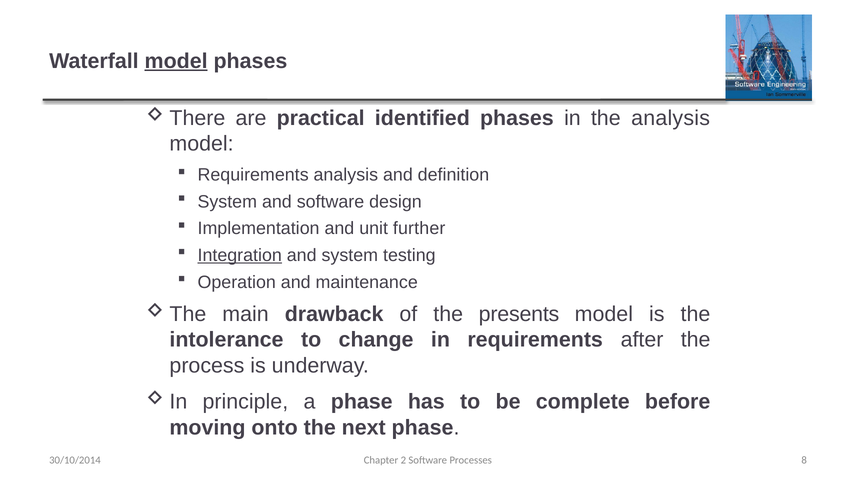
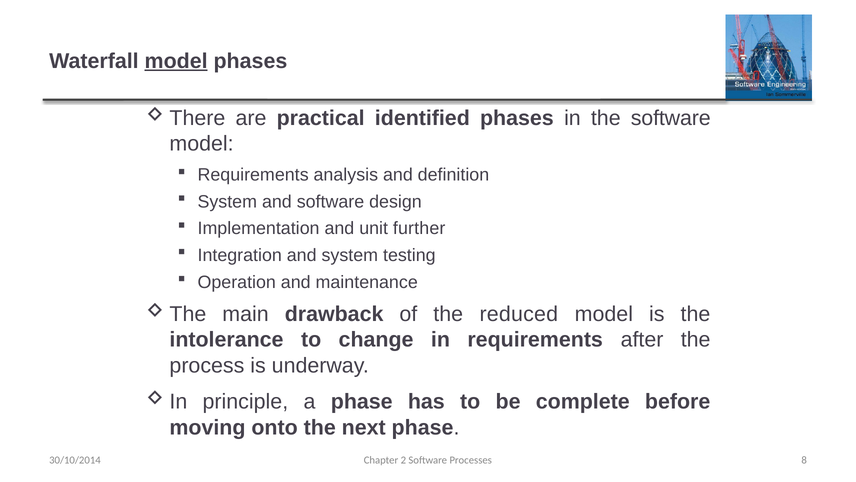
the analysis: analysis -> software
Integration underline: present -> none
presents: presents -> reduced
